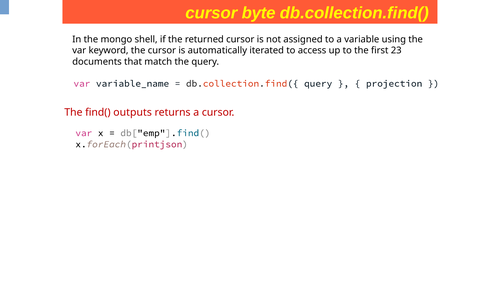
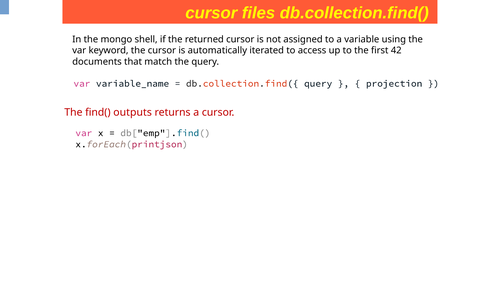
byte: byte -> files
23: 23 -> 42
